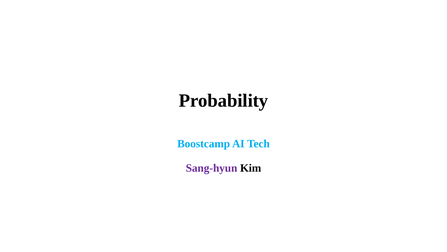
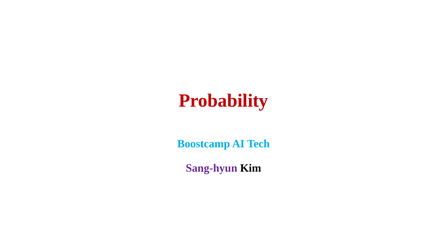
Probability colour: black -> red
